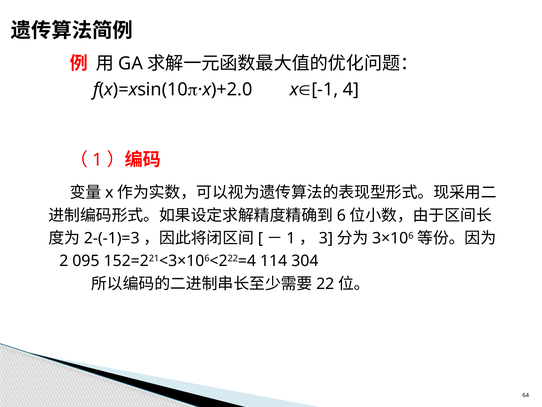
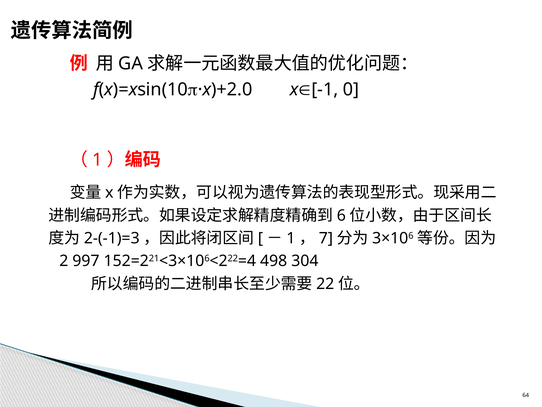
4: 4 -> 0
3: 3 -> 7
095: 095 -> 997
114: 114 -> 498
